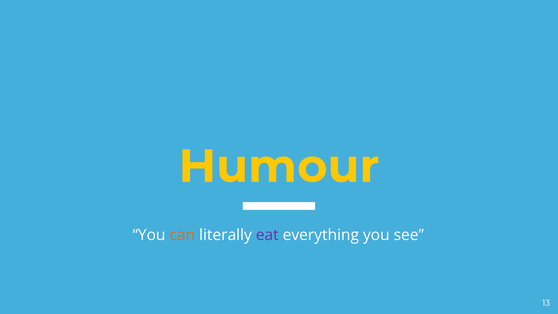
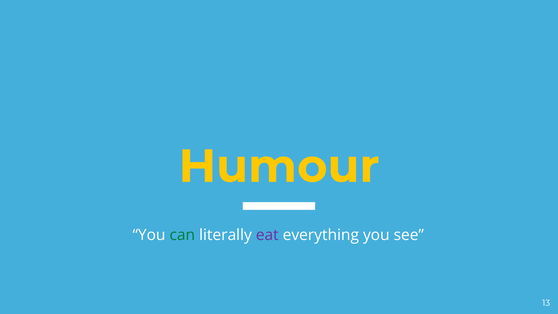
can colour: orange -> green
